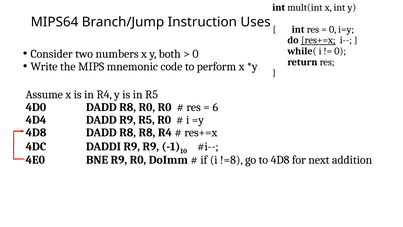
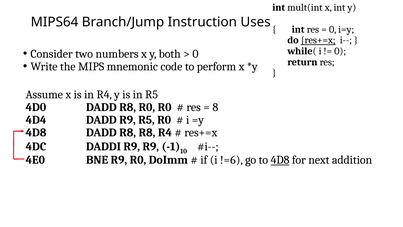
6: 6 -> 8
!=8: !=8 -> !=6
4D8 at (280, 160) underline: none -> present
